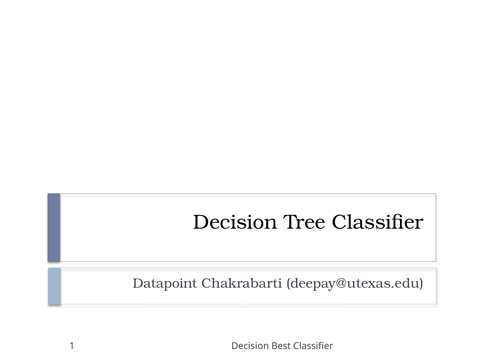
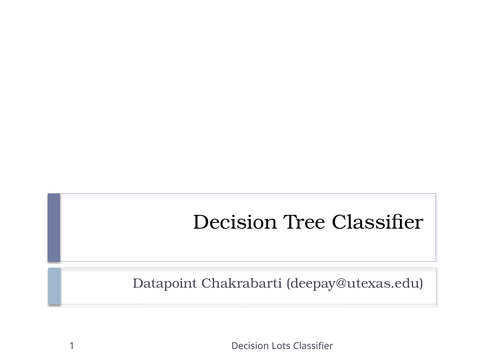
Best: Best -> Lots
